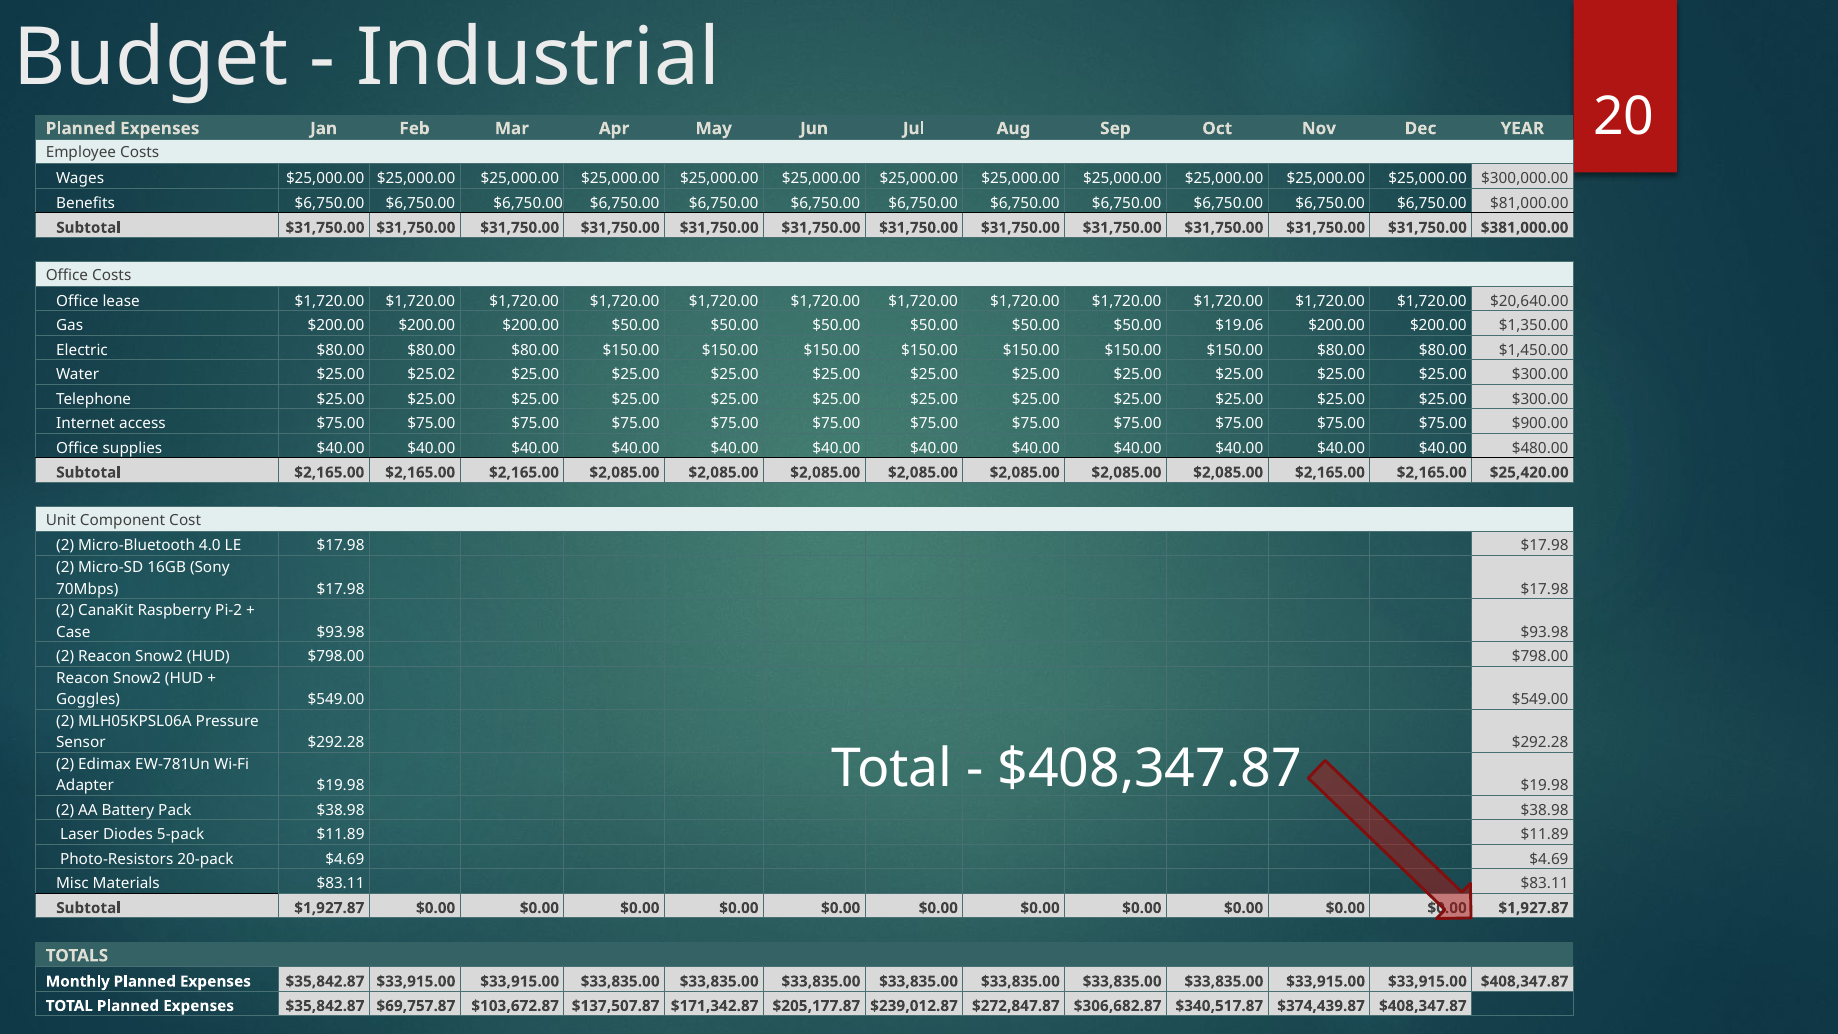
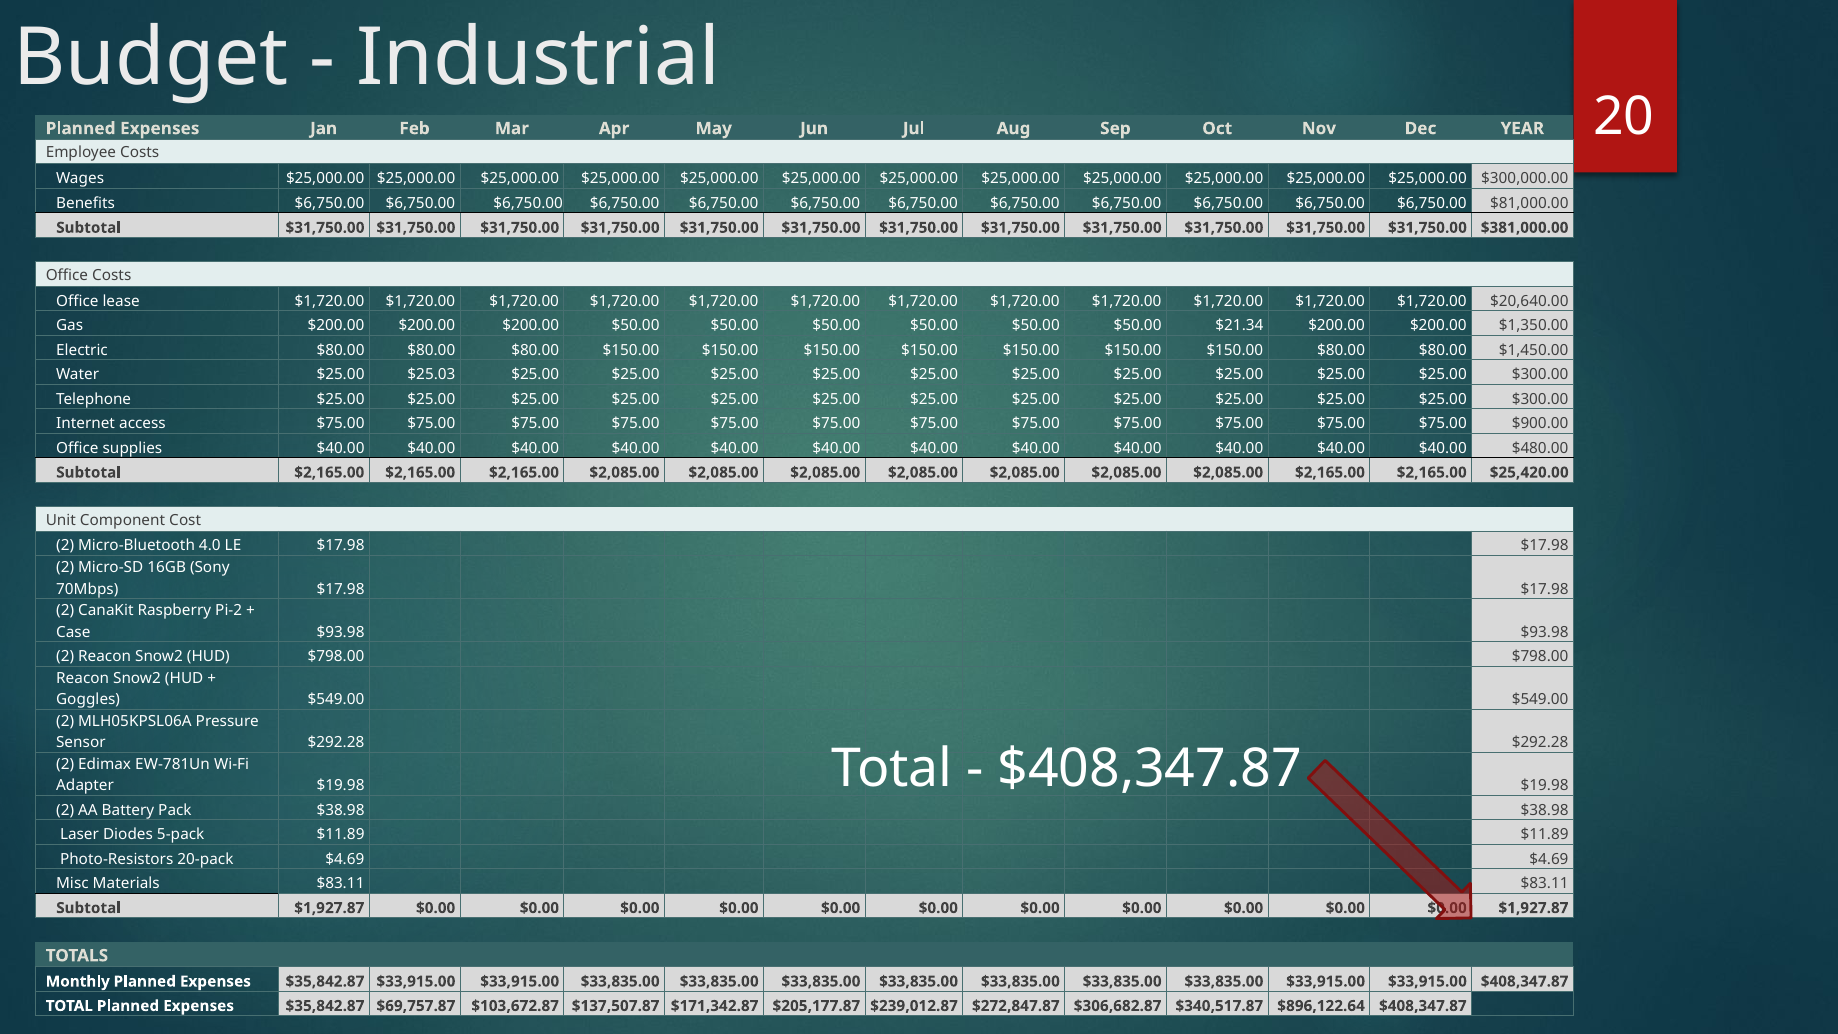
$19.06: $19.06 -> $21.34
$25.02: $25.02 -> $25.03
$374,439.87: $374,439.87 -> $896,122.64
